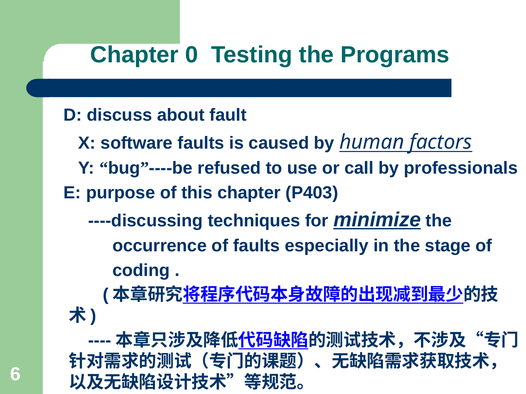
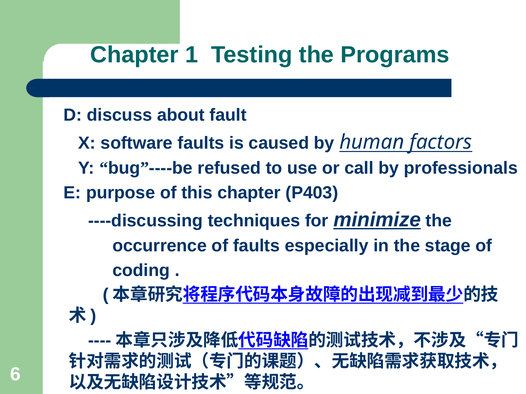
0: 0 -> 1
